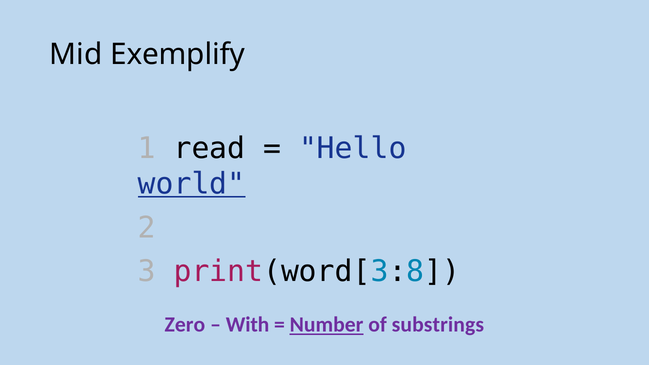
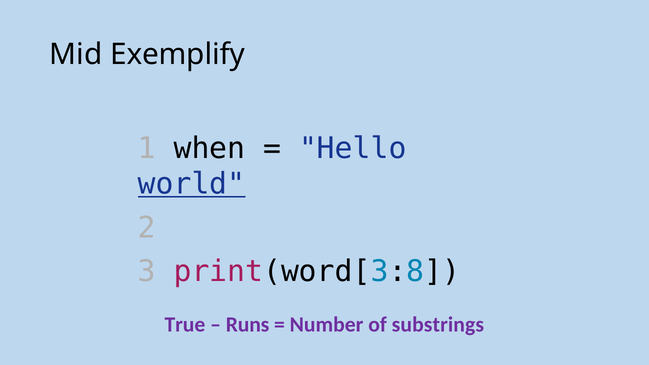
read: read -> when
Zero: Zero -> True
With: With -> Runs
Number underline: present -> none
